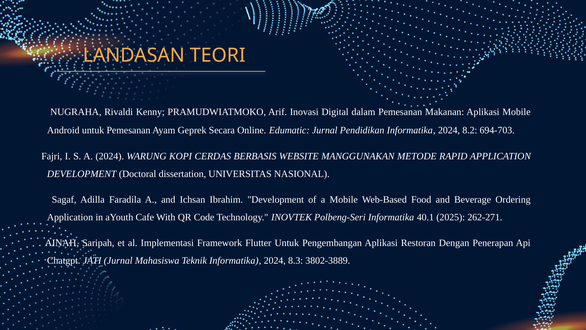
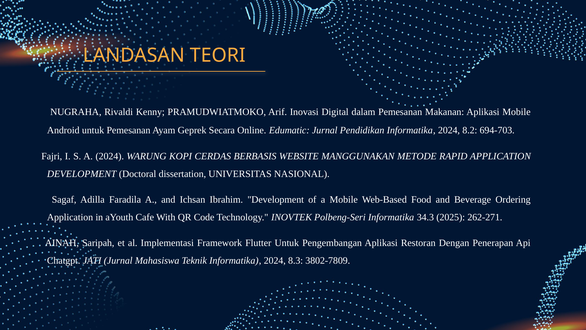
40.1: 40.1 -> 34.3
3802-3889: 3802-3889 -> 3802-7809
